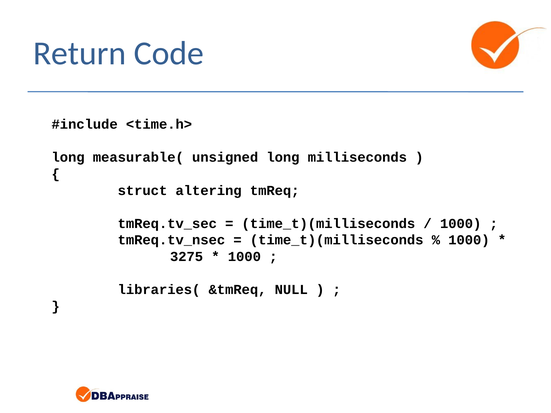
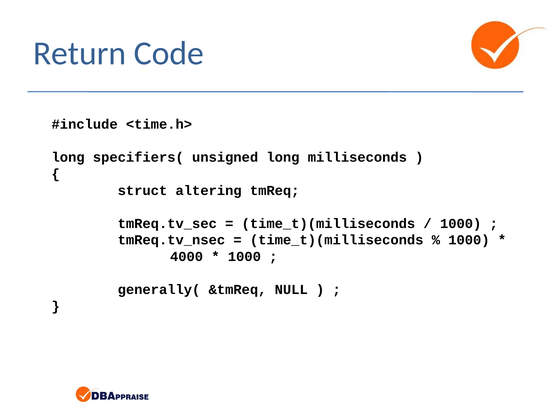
measurable(: measurable( -> specifiers(
3275: 3275 -> 4000
libraries(: libraries( -> generally(
